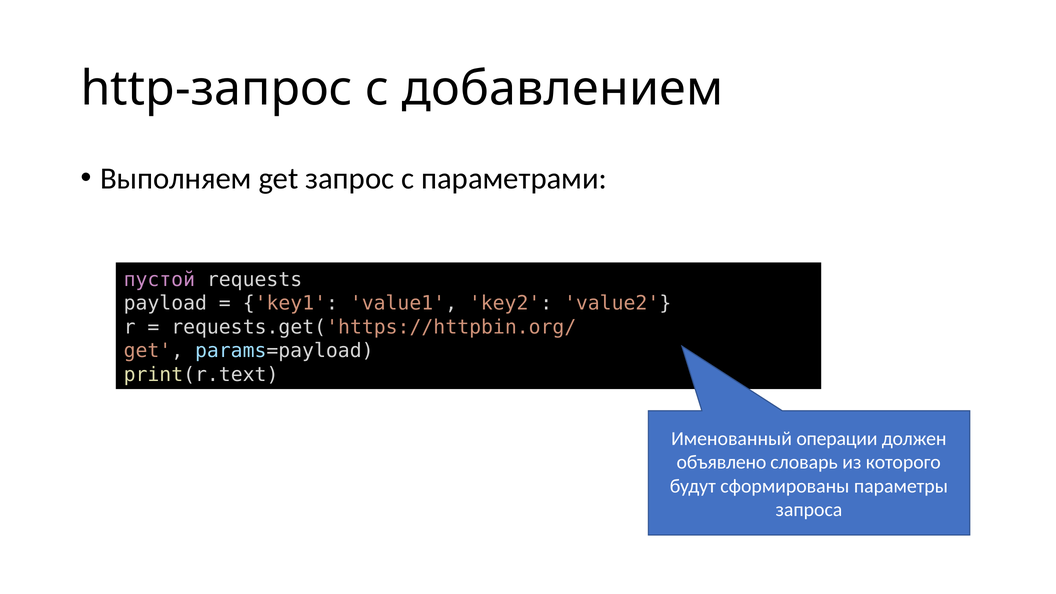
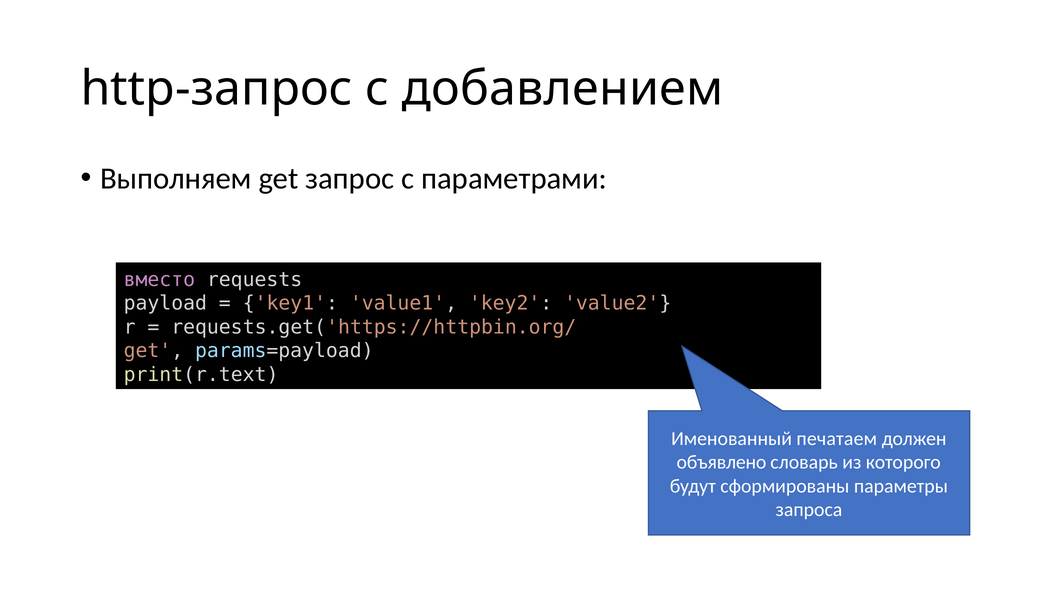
пустой: пустой -> вместо
операции: операции -> печатаем
